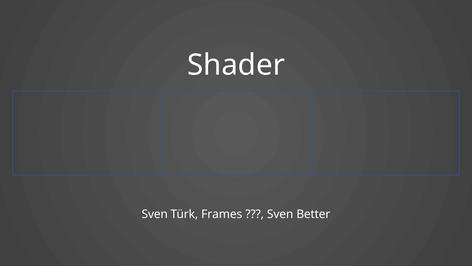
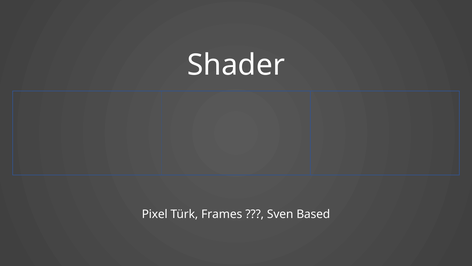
Sven at (155, 214): Sven -> Pixel
Better: Better -> Based
